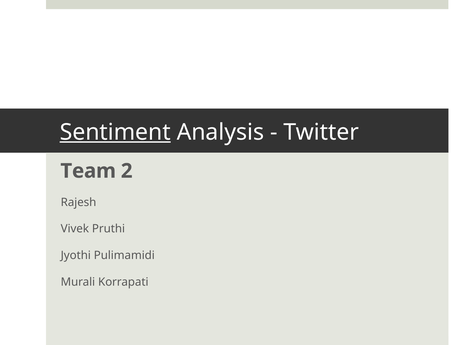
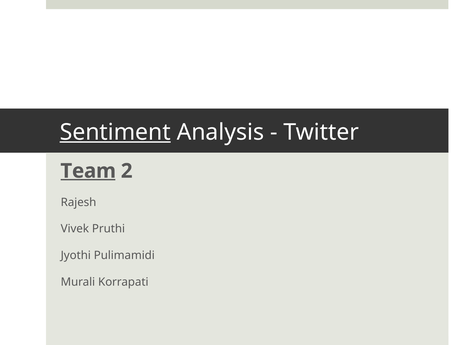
Team underline: none -> present
